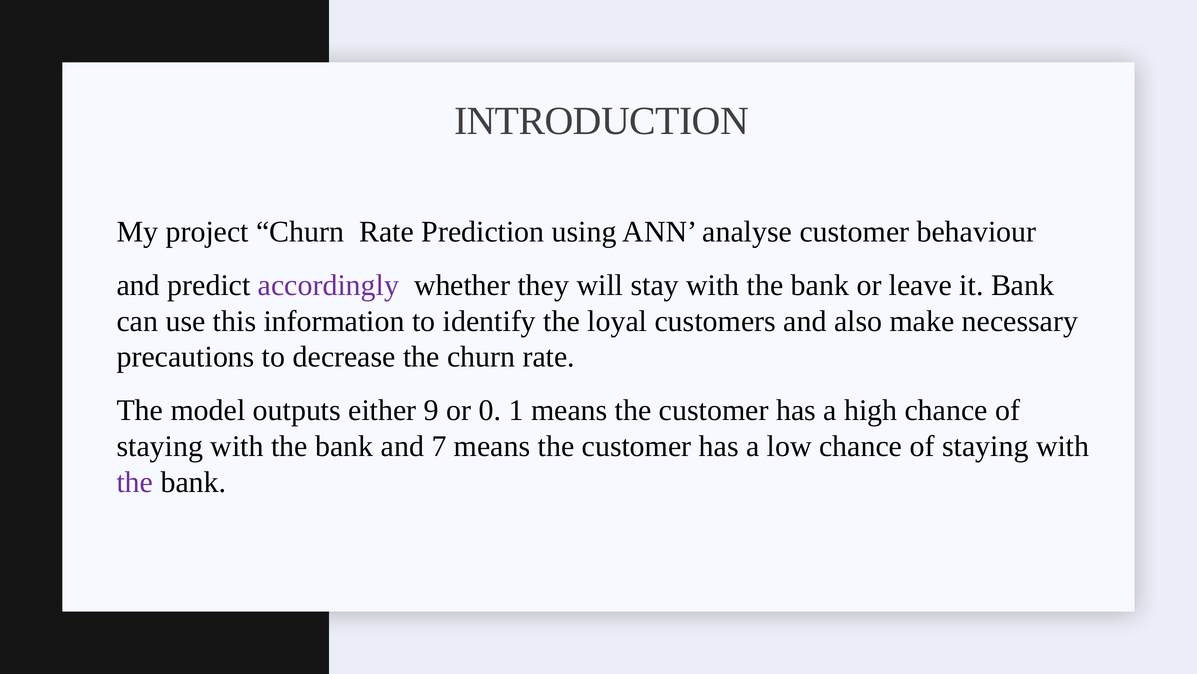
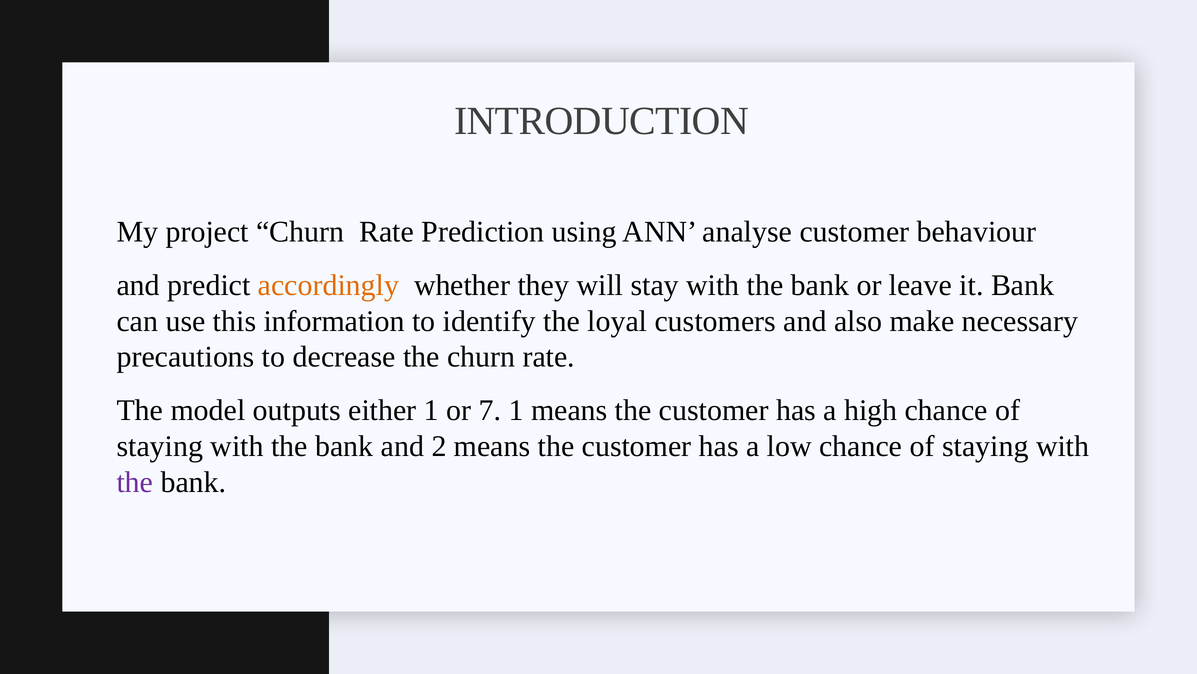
accordingly colour: purple -> orange
either 9: 9 -> 1
0: 0 -> 7
7: 7 -> 2
